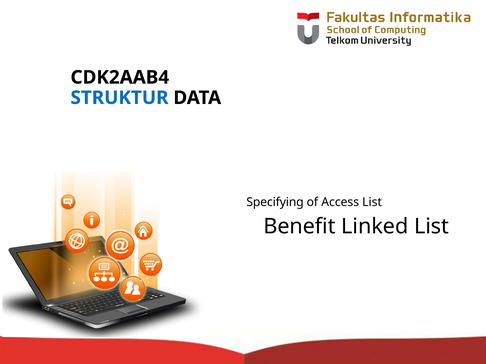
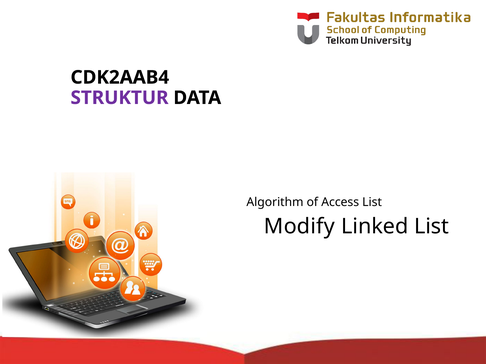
STRUKTUR colour: blue -> purple
Specifying: Specifying -> Algorithm
Benefit: Benefit -> Modify
